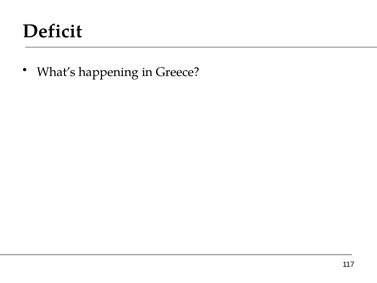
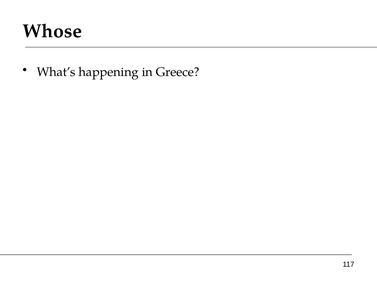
Deficit: Deficit -> Whose
